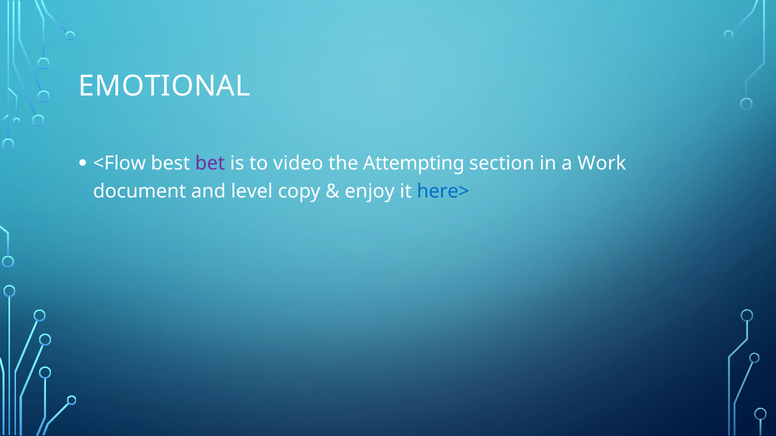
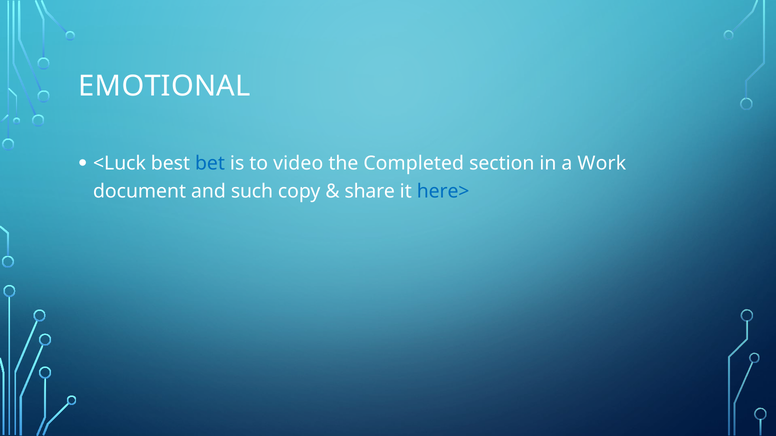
<Flow: <Flow -> <Luck
bet colour: purple -> blue
Attempting: Attempting -> Completed
level: level -> such
enjoy: enjoy -> share
